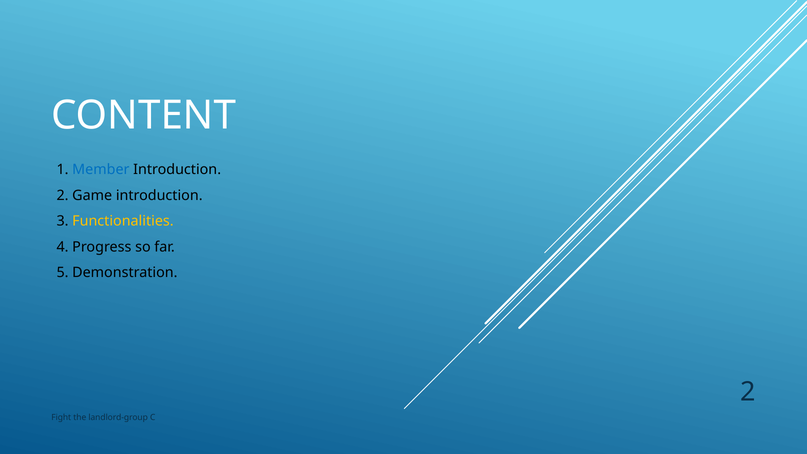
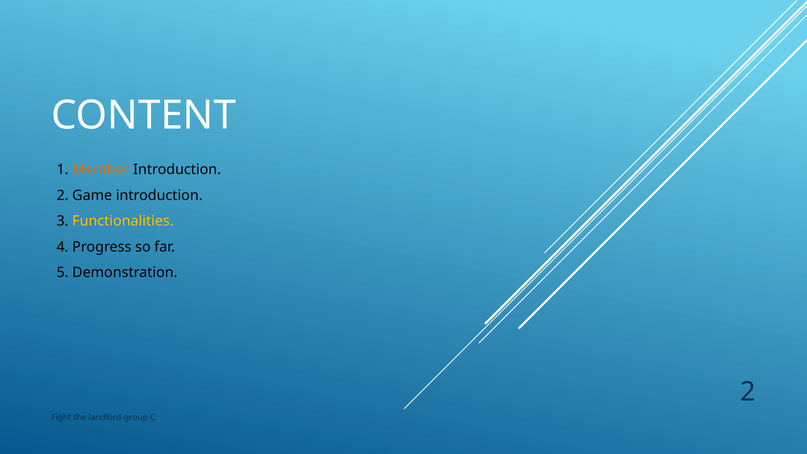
Member colour: blue -> orange
